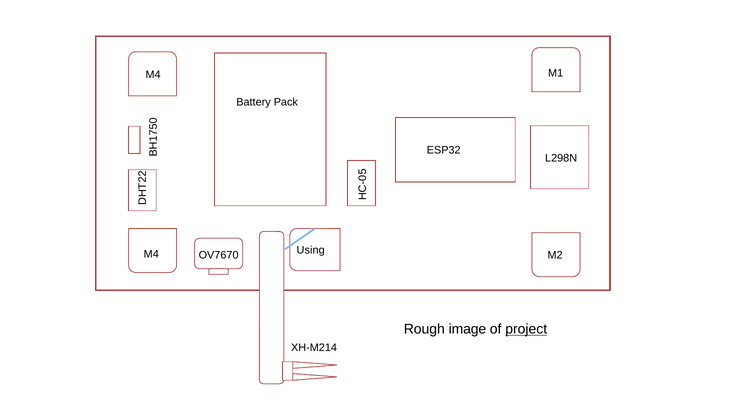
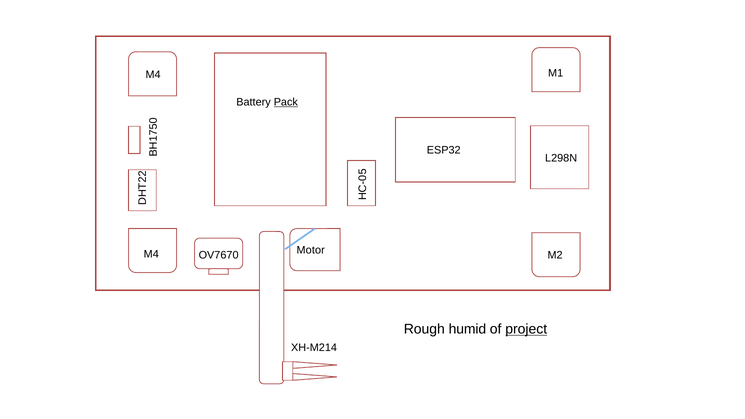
Pack underline: none -> present
Using: Using -> Motor
image: image -> humid
